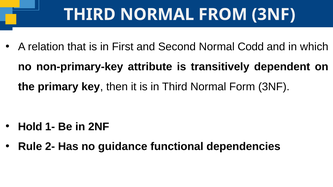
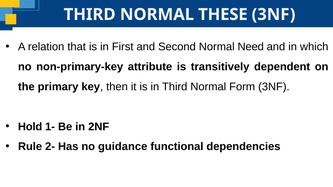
FROM: FROM -> THESE
Codd: Codd -> Need
